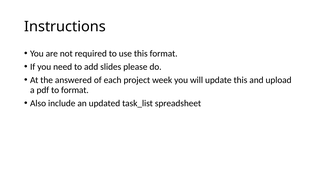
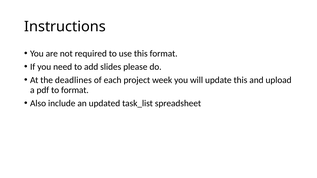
answered: answered -> deadlines
